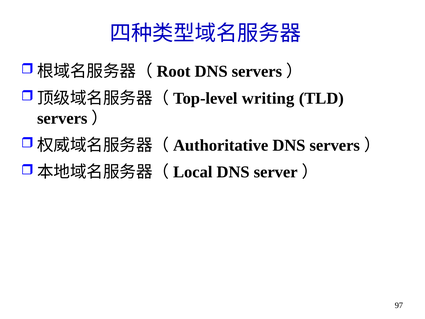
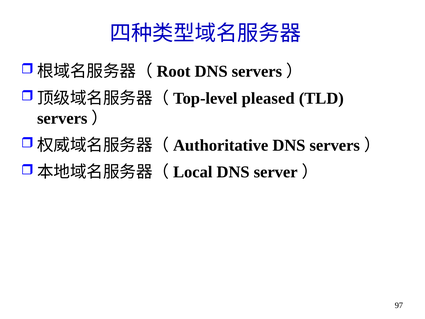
writing: writing -> pleased
